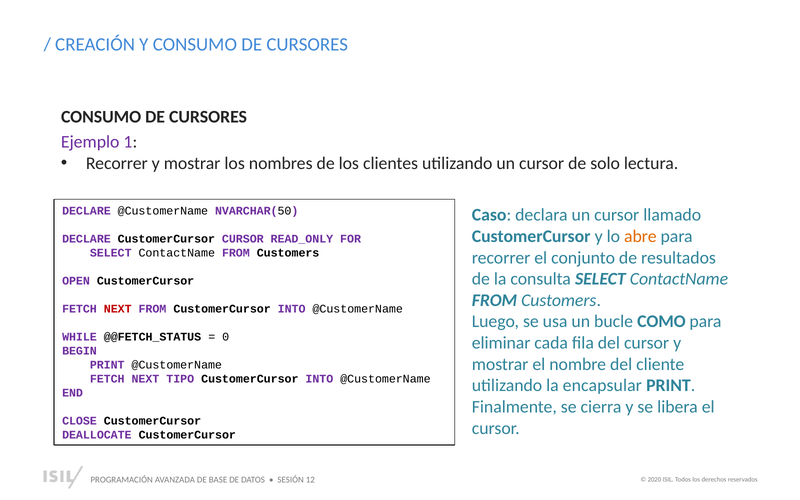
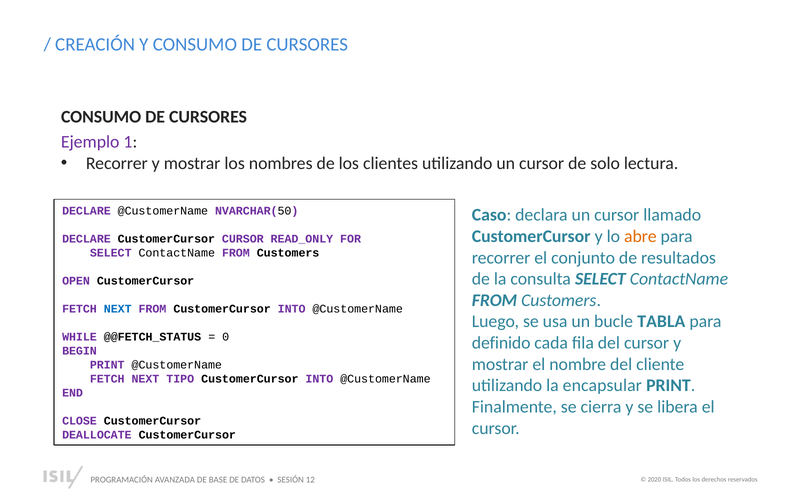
NEXT at (118, 309) colour: red -> blue
COMO: COMO -> TABLA
eliminar: eliminar -> definido
